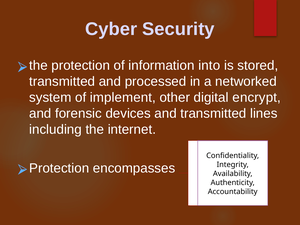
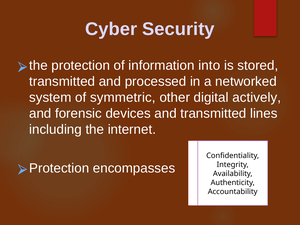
implement: implement -> symmetric
encrypt: encrypt -> actively
